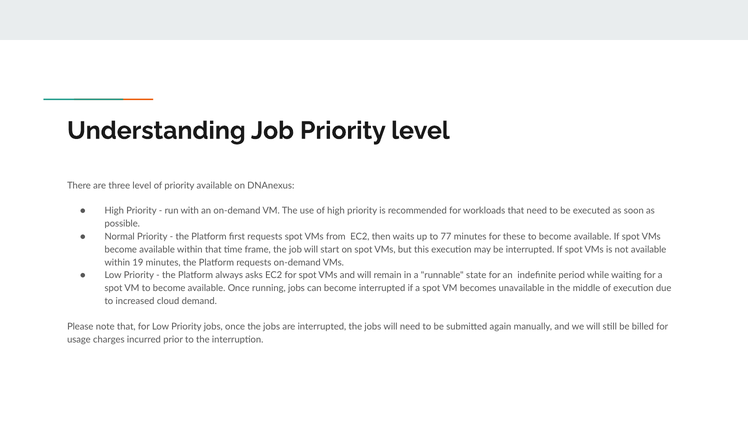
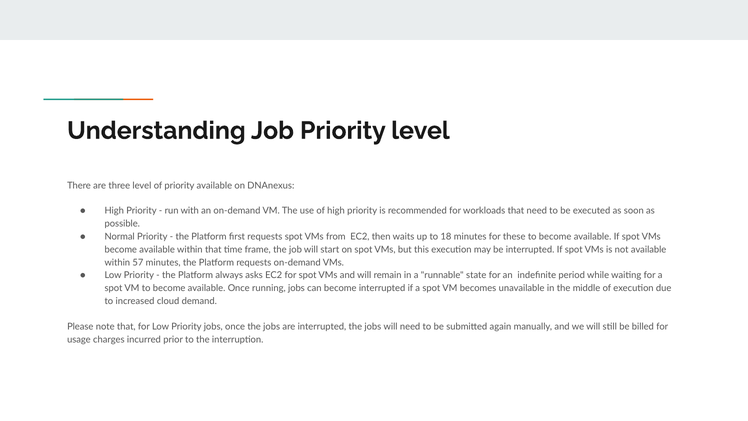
77: 77 -> 18
19: 19 -> 57
